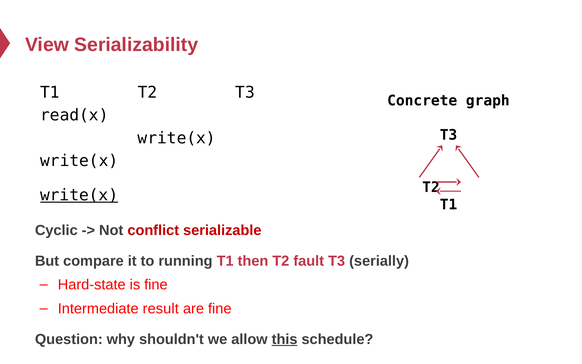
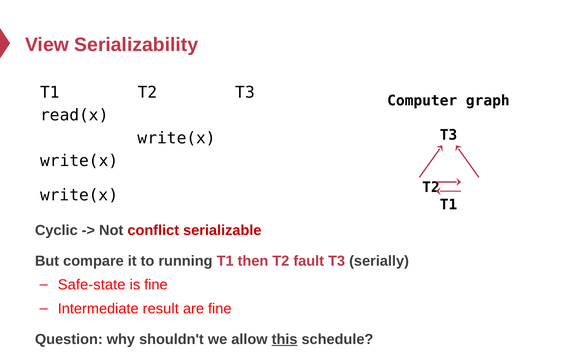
Concrete: Concrete -> Computer
write(x at (79, 195) underline: present -> none
Hard-state: Hard-state -> Safe-state
